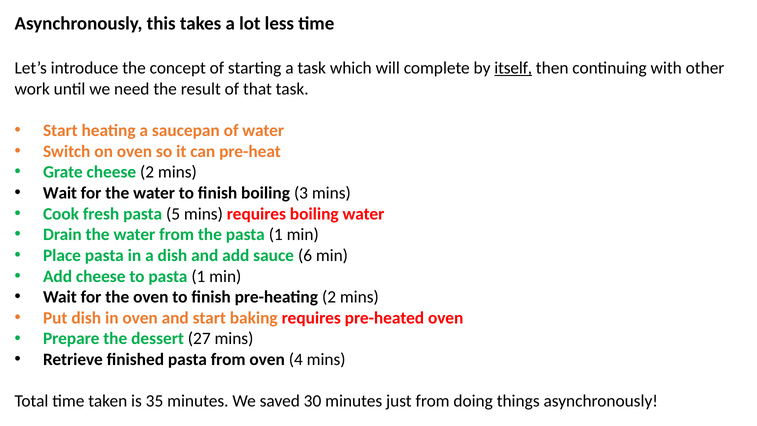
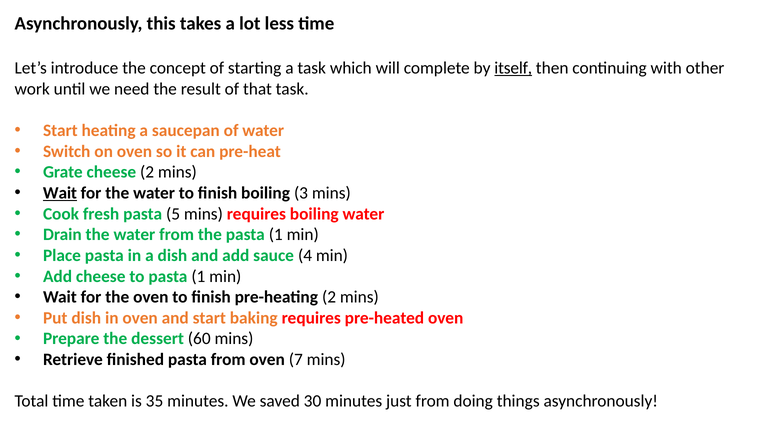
Wait at (60, 193) underline: none -> present
6: 6 -> 4
27: 27 -> 60
4: 4 -> 7
